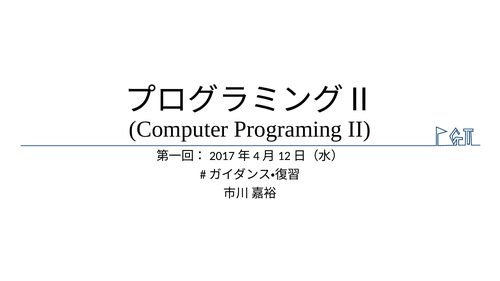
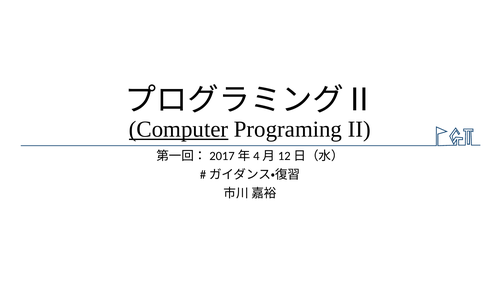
Computer underline: none -> present
